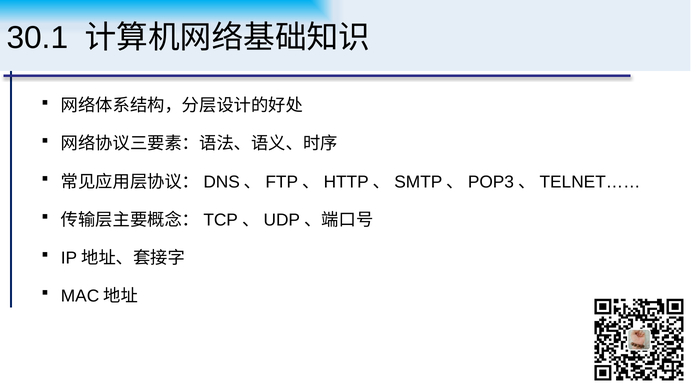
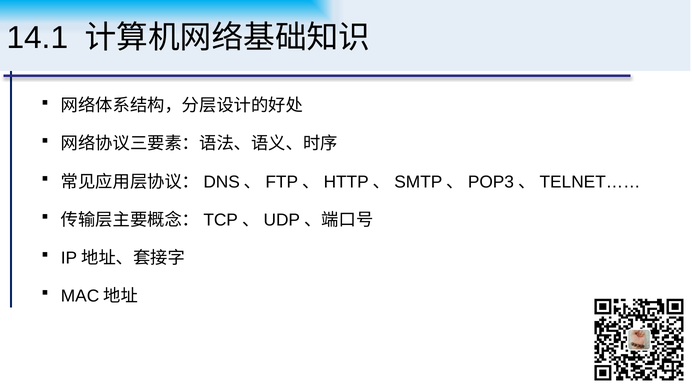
30.1: 30.1 -> 14.1
